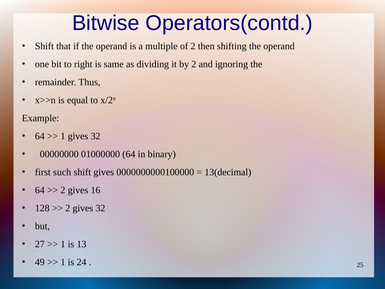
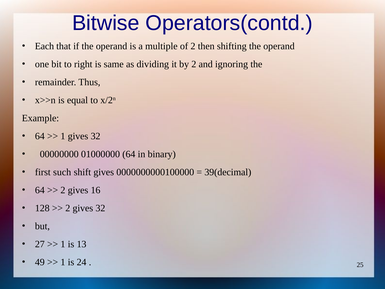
Shift at (44, 46): Shift -> Each
13(decimal: 13(decimal -> 39(decimal
